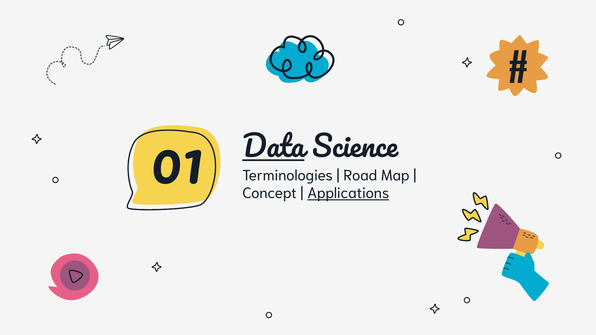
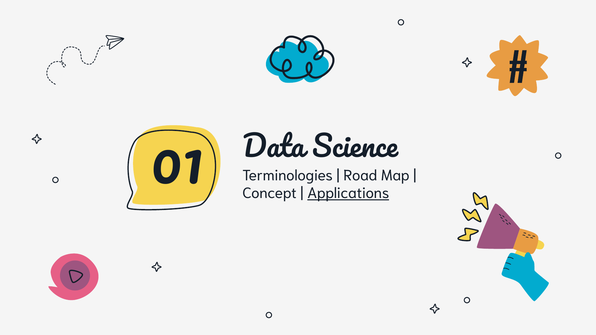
Data underline: present -> none
